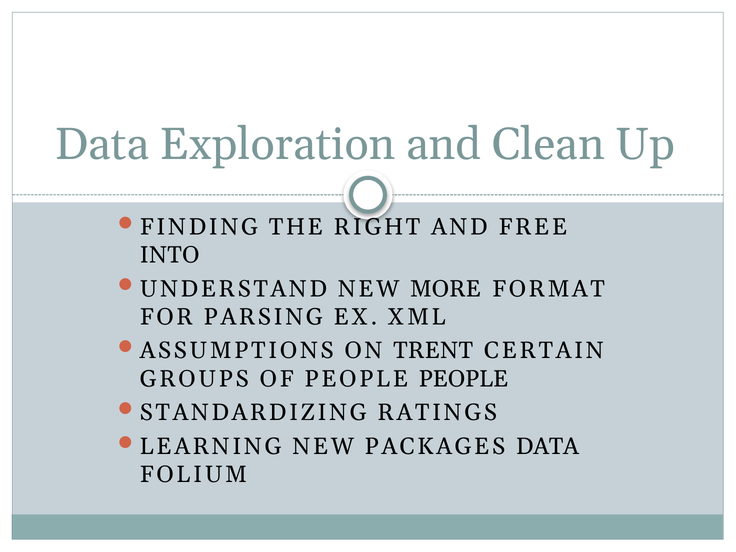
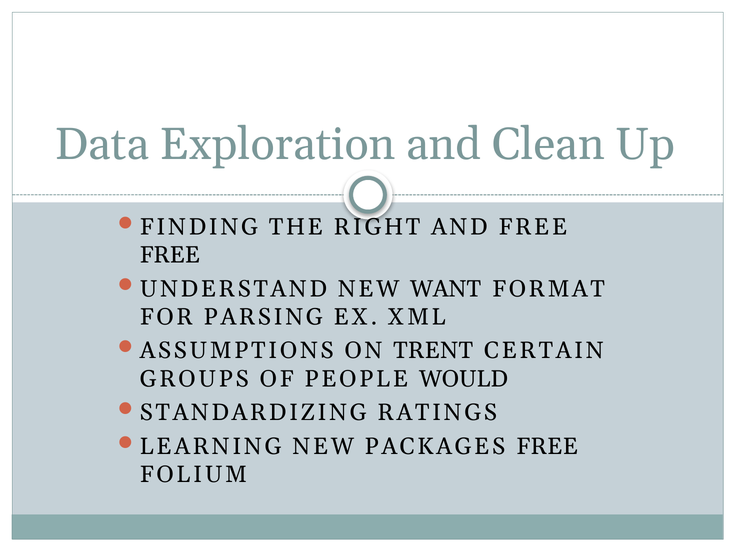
INTO at (170, 255): INTO -> FREE
MORE: MORE -> WANT
PEOPLE PEOPLE: PEOPLE -> WOULD
PACKAGES DATA: DATA -> FREE
